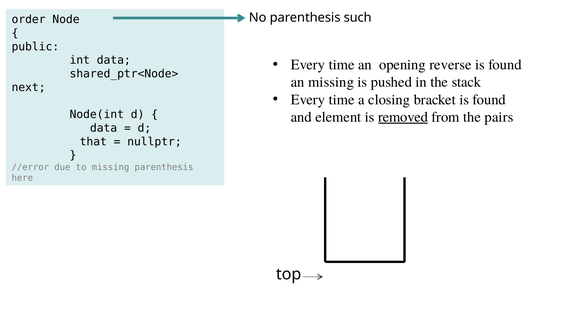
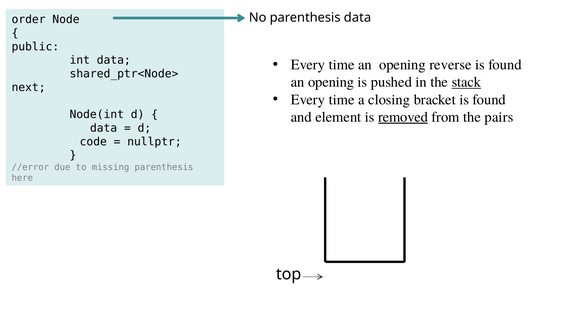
parenthesis such: such -> data
missing at (331, 82): missing -> opening
stack underline: none -> present
that: that -> code
